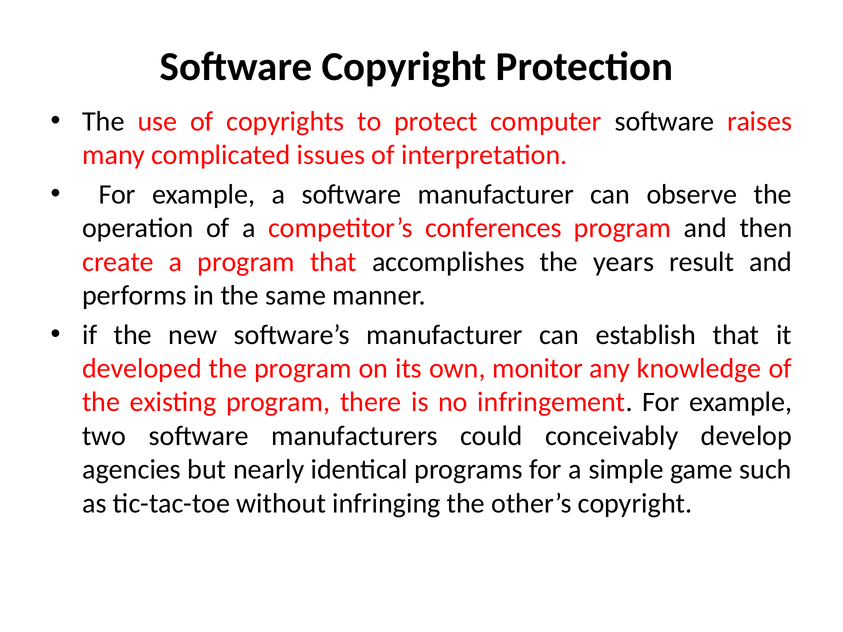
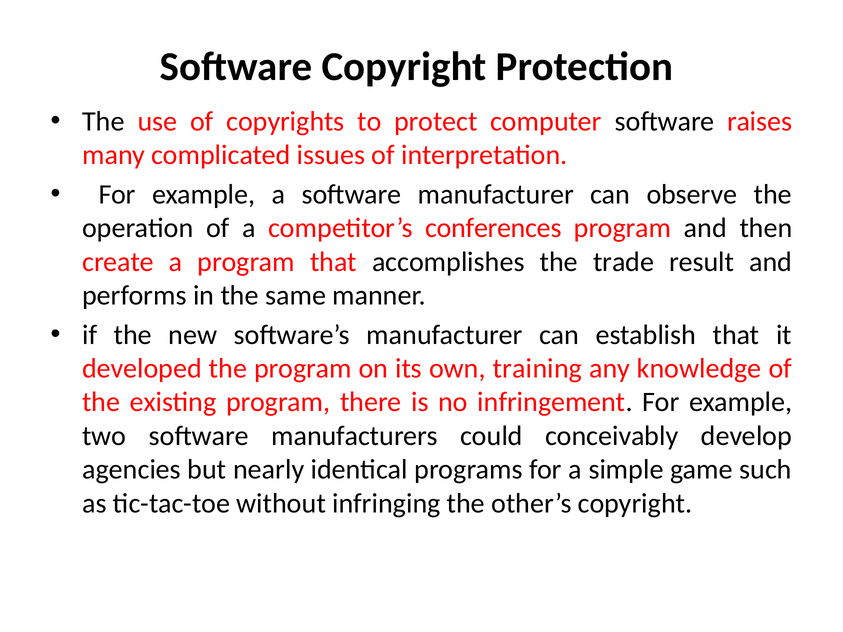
years: years -> trade
monitor: monitor -> training
